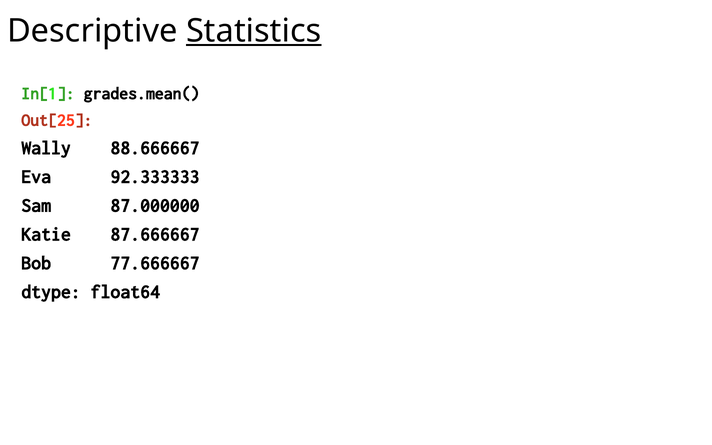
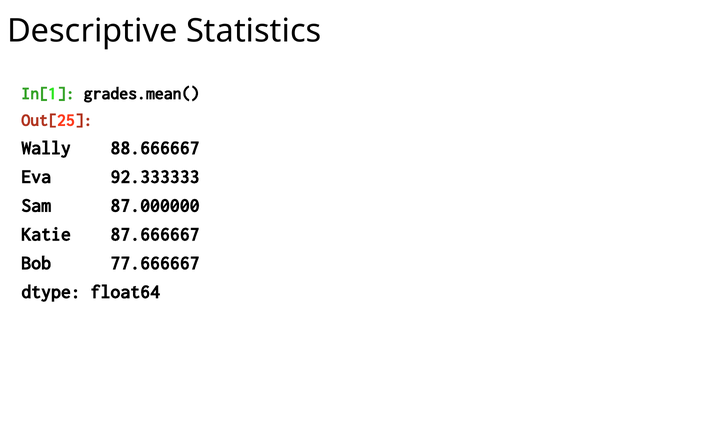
Statistics underline: present -> none
